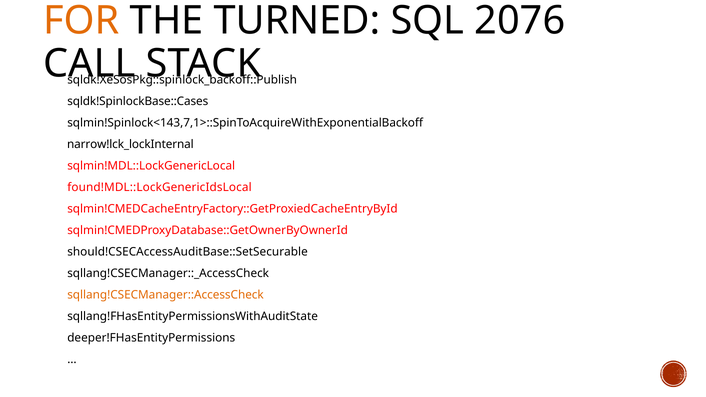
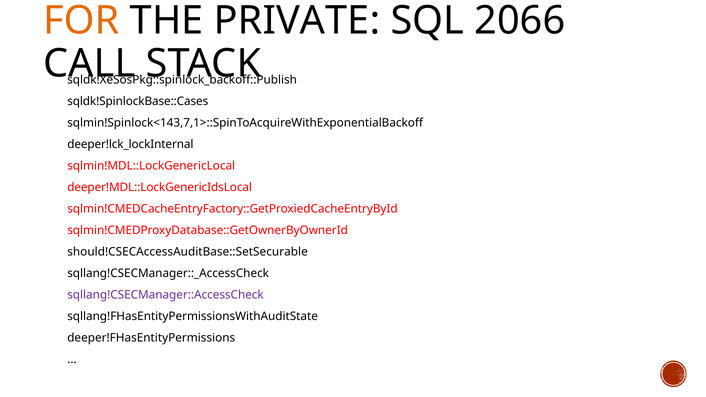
TURNED: TURNED -> PRIVATE
2076: 2076 -> 2066
narrow!lck_lockInternal: narrow!lck_lockInternal -> deeper!lck_lockInternal
found!MDL::LockGenericIdsLocal: found!MDL::LockGenericIdsLocal -> deeper!MDL::LockGenericIdsLocal
sqllang!CSECManager::AccessCheck colour: orange -> purple
